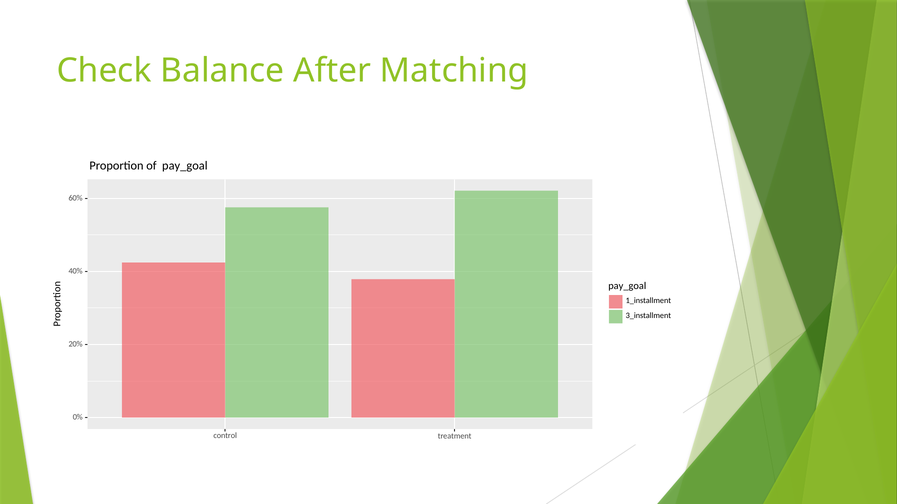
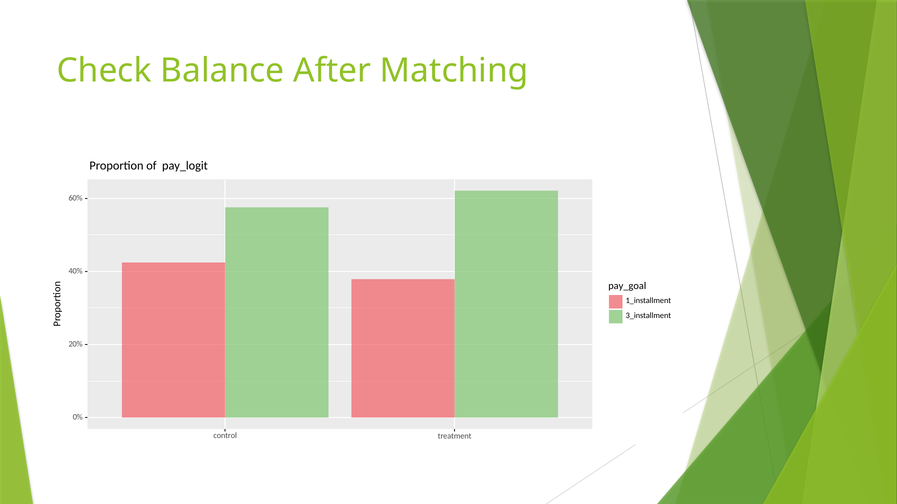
of pay_goal: pay_goal -> pay_logit
